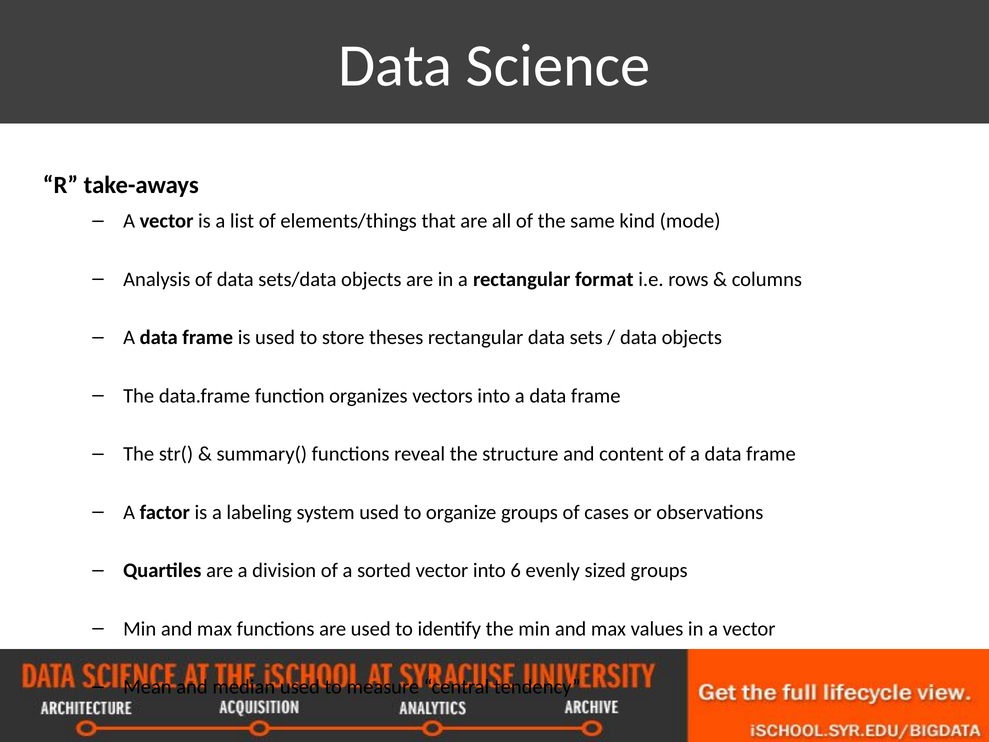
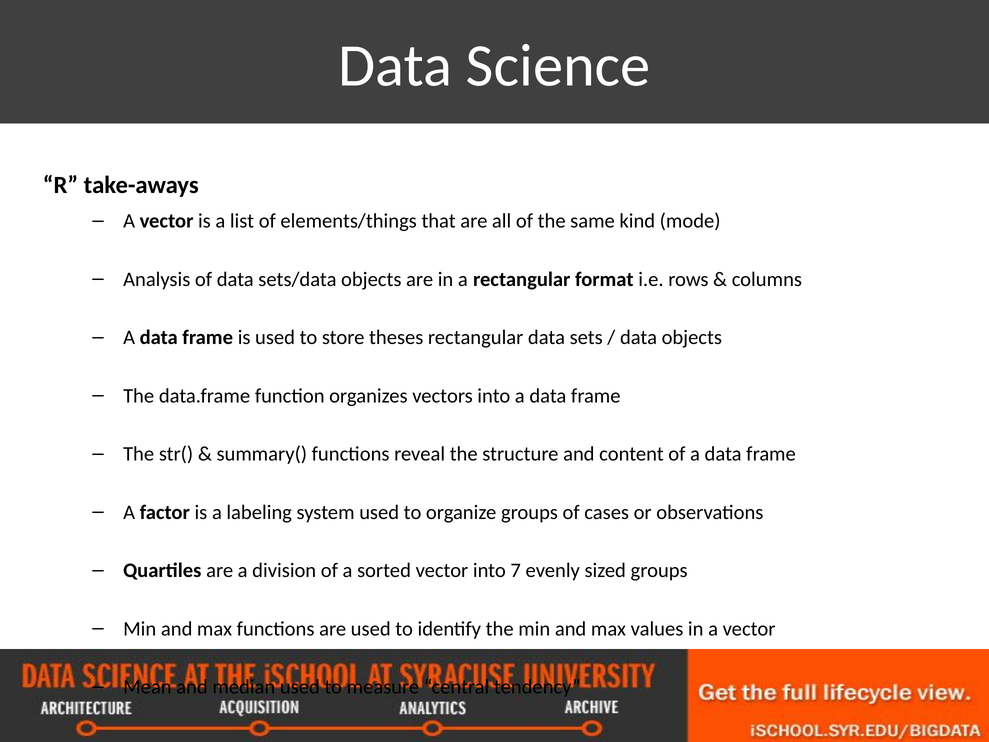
6: 6 -> 7
